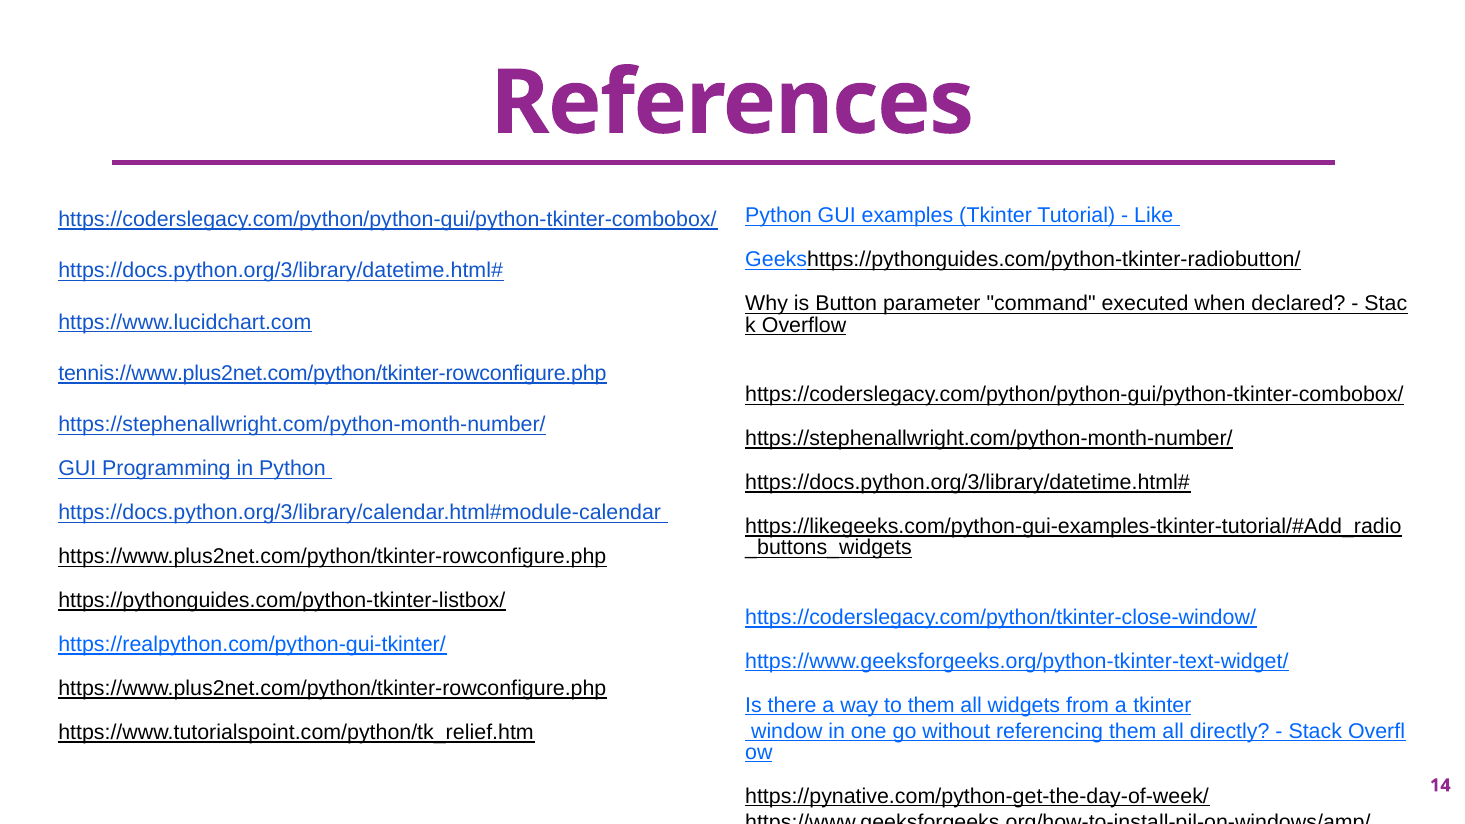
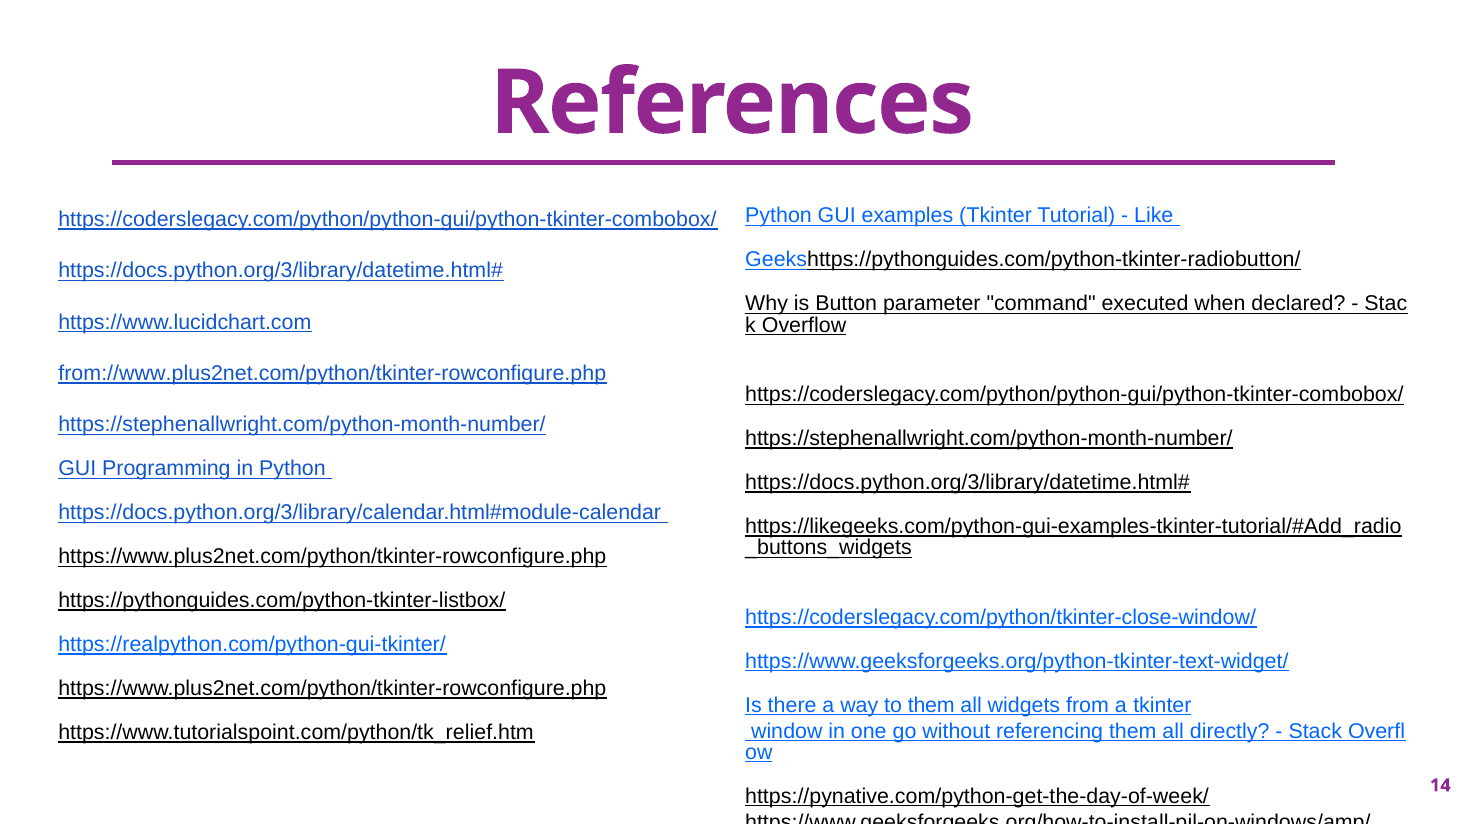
tennis://www.plus2net.com/python/tkinter-rowconfigure.php: tennis://www.plus2net.com/python/tkinter-rowconfigure.php -> from://www.plus2net.com/python/tkinter-rowconfigure.php
